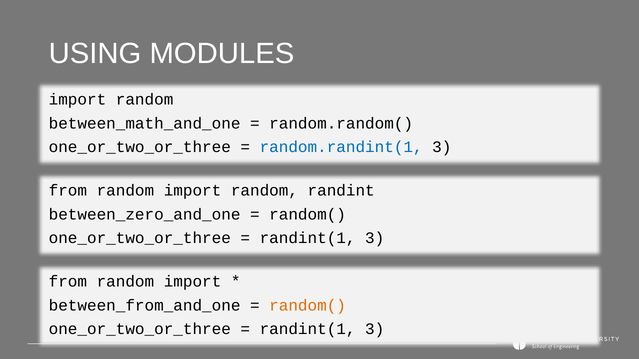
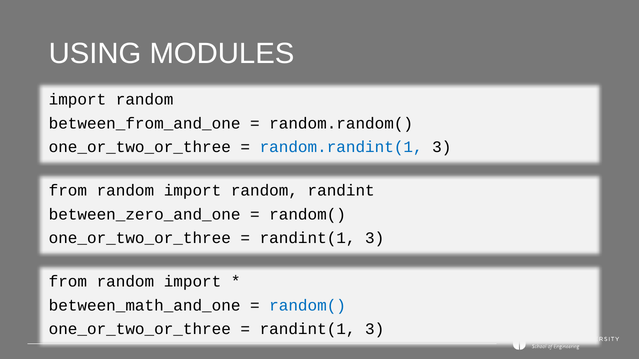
between_math_and_one: between_math_and_one -> between_from_and_one
between_from_and_one: between_from_and_one -> between_math_and_one
random( at (308, 306) colour: orange -> blue
